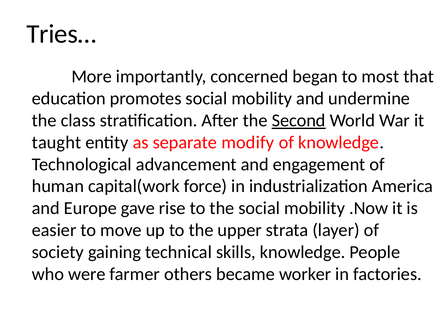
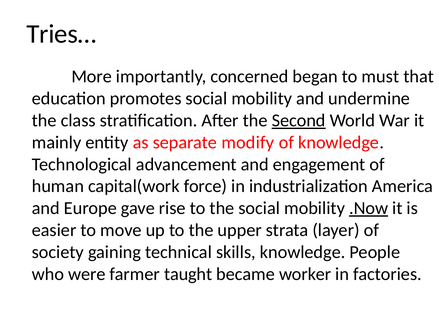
most: most -> must
taught: taught -> mainly
.Now underline: none -> present
others: others -> taught
